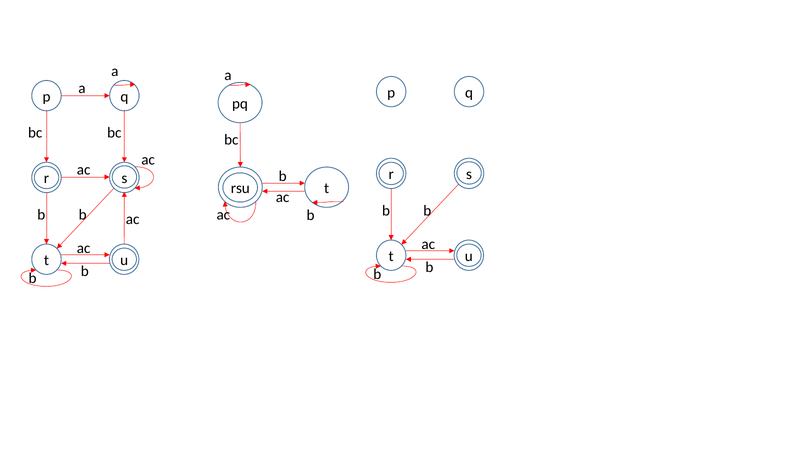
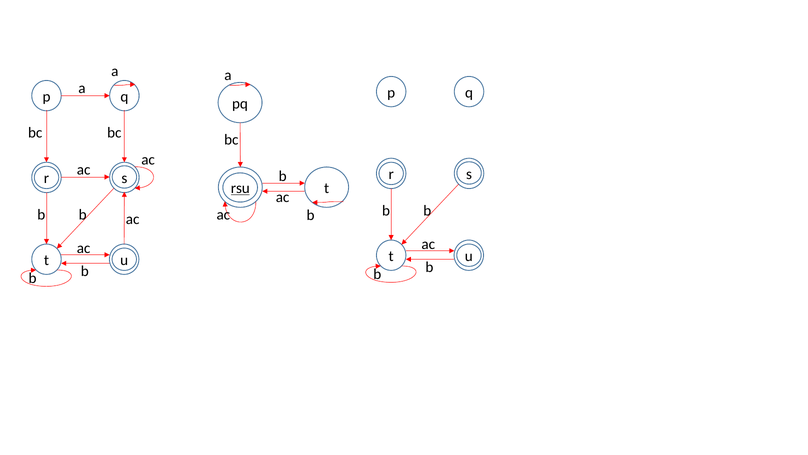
rsu underline: none -> present
